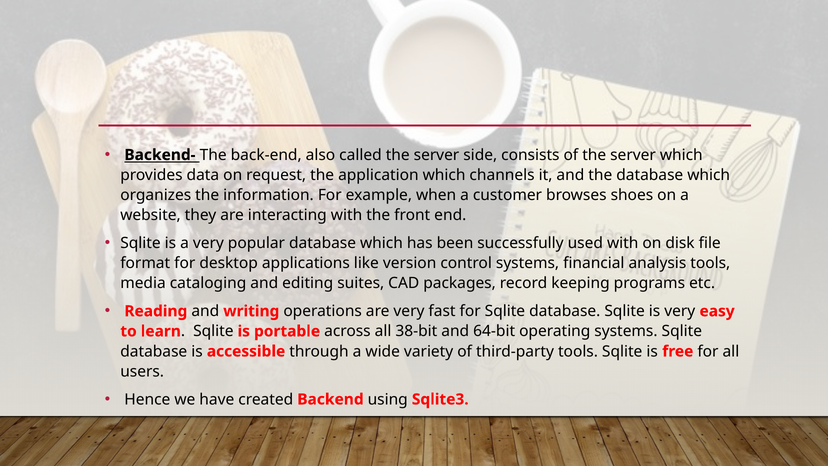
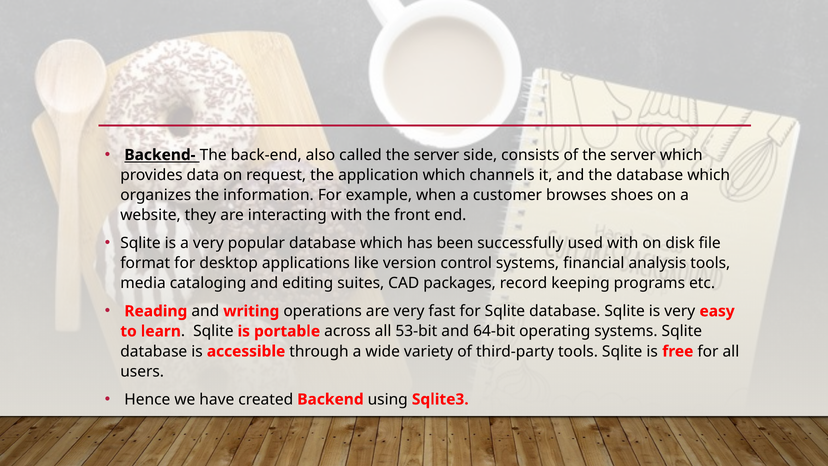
38-bit: 38-bit -> 53-bit
